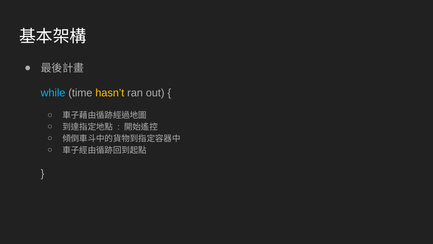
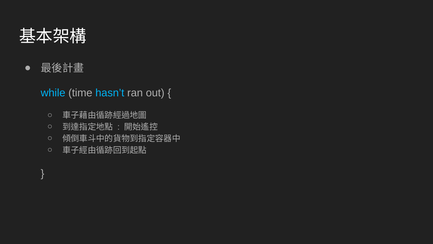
hasn’t colour: yellow -> light blue
